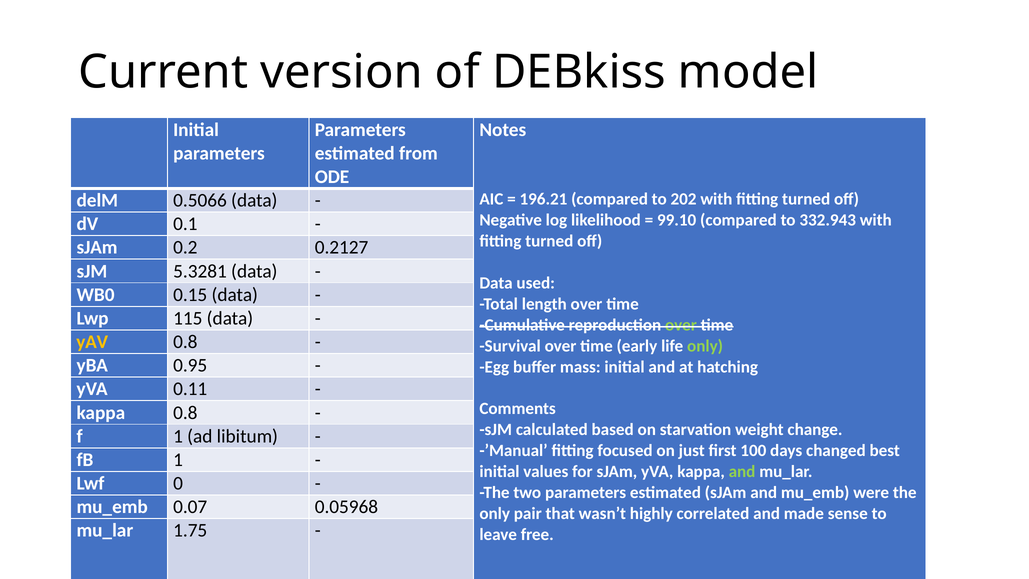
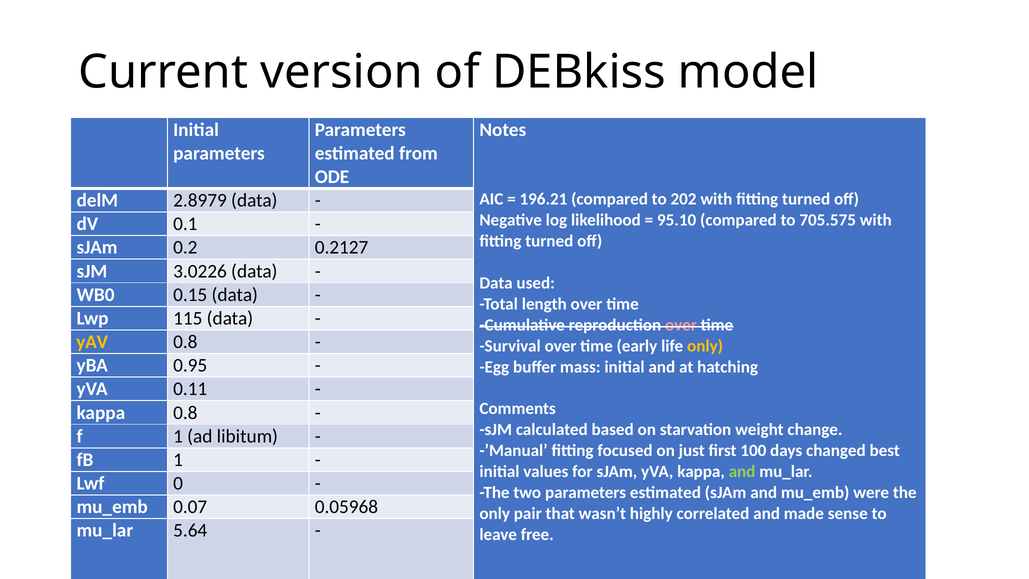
0.5066: 0.5066 -> 2.8979
99.10: 99.10 -> 95.10
332.943: 332.943 -> 705.575
5.3281: 5.3281 -> 3.0226
over at (681, 325) colour: light green -> pink
only at (705, 346) colour: light green -> yellow
1.75: 1.75 -> 5.64
